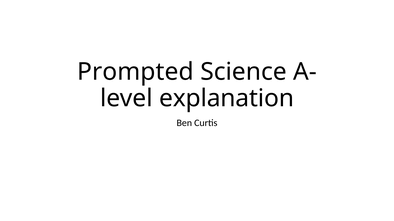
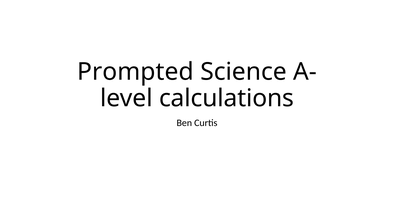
explanation: explanation -> calculations
